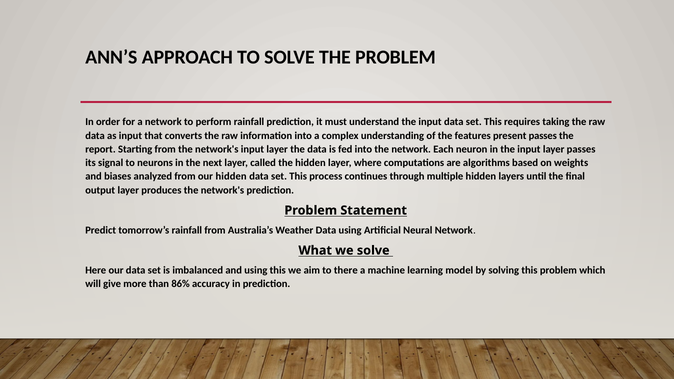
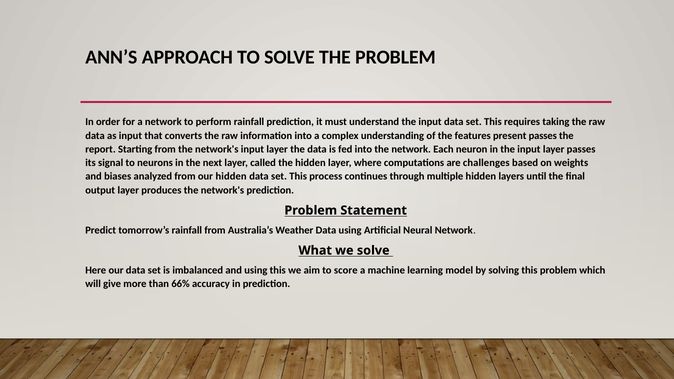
algorithms: algorithms -> challenges
there: there -> score
86%: 86% -> 66%
